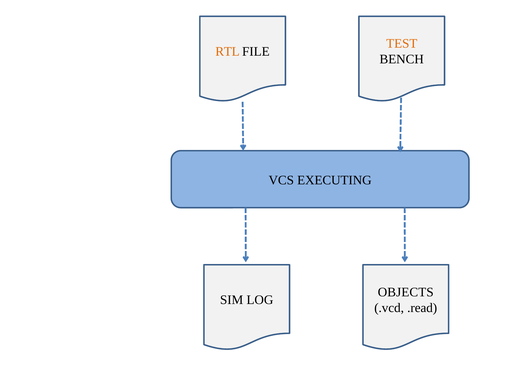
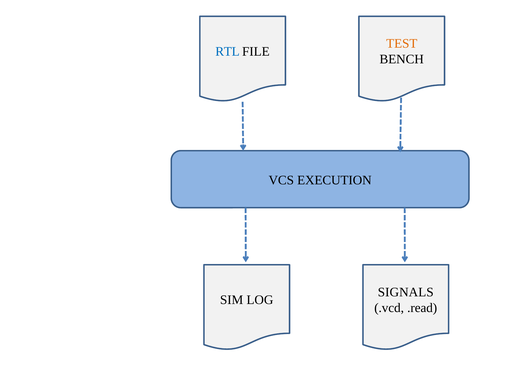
RTL colour: orange -> blue
EXECUTING: EXECUTING -> EXECUTION
OBJECTS: OBJECTS -> SIGNALS
